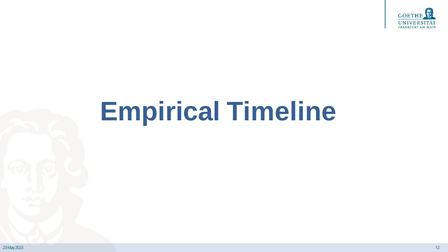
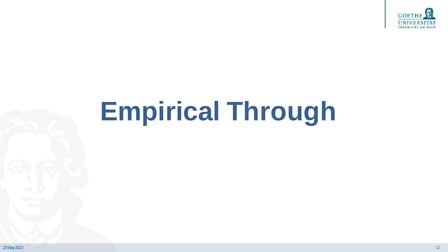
Timeline: Timeline -> Through
